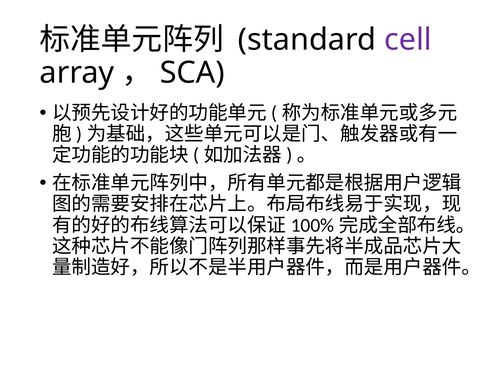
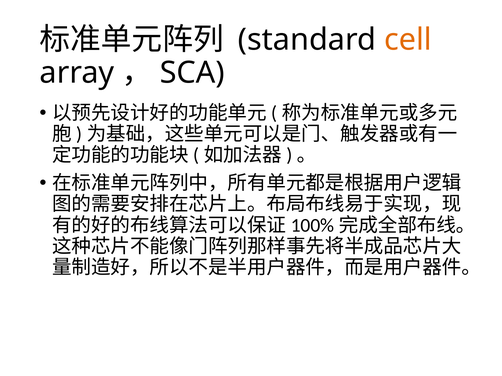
cell colour: purple -> orange
